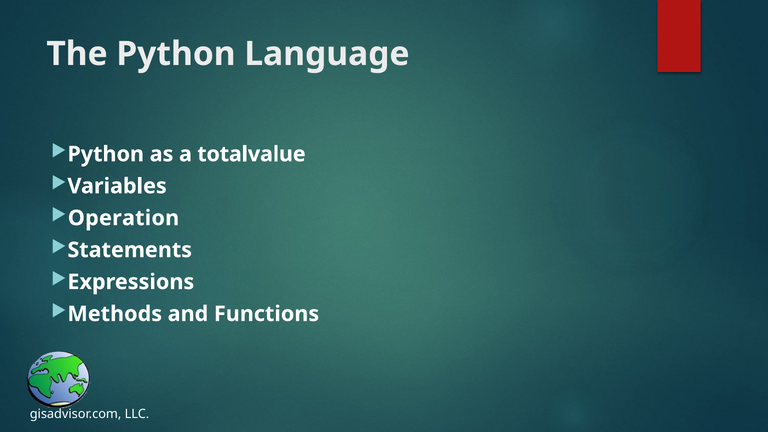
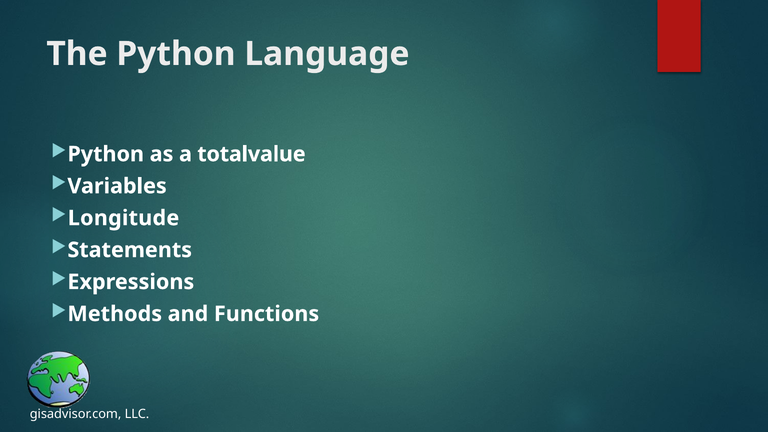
Operation: Operation -> Longitude
